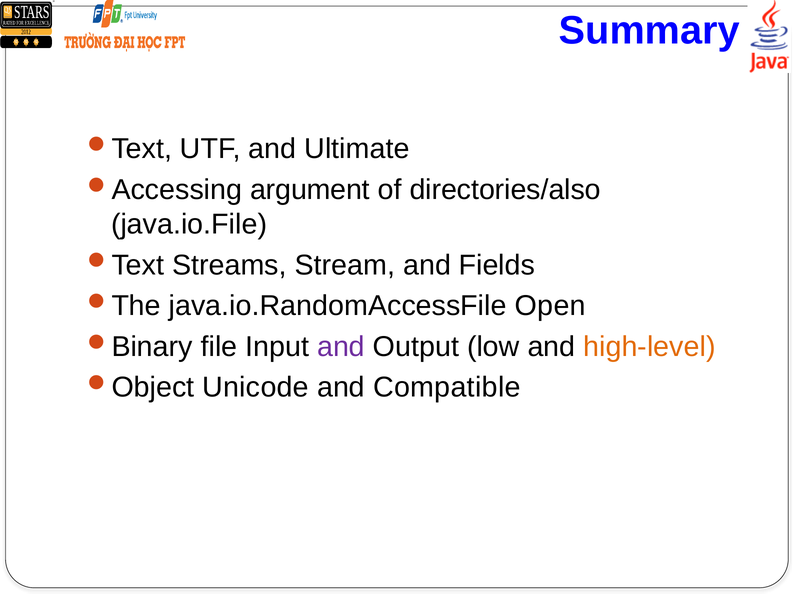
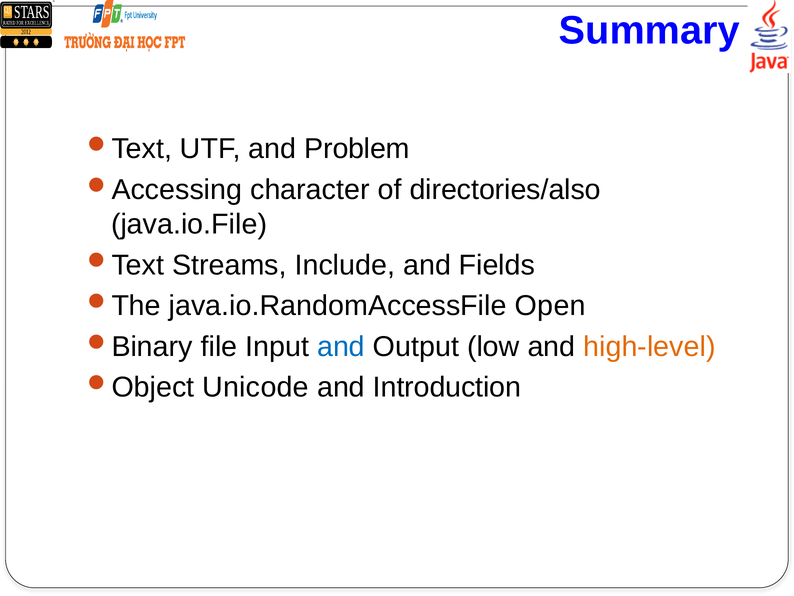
Ultimate: Ultimate -> Problem
argument: argument -> character
Stream: Stream -> Include
and at (341, 346) colour: purple -> blue
Compatible: Compatible -> Introduction
